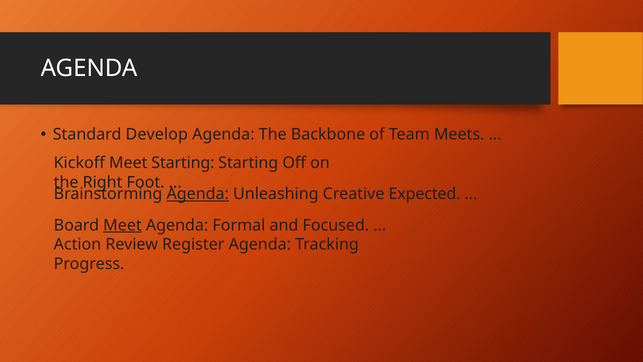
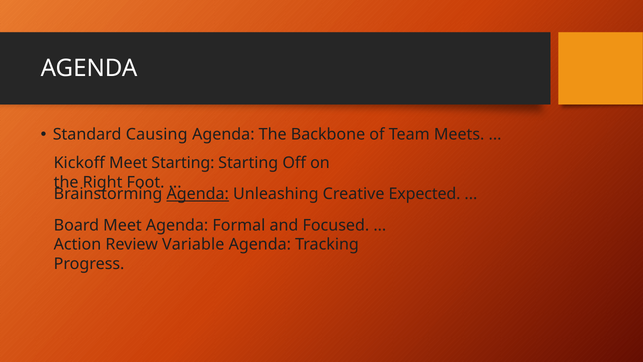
Develop: Develop -> Causing
Meet at (122, 225) underline: present -> none
Register: Register -> Variable
